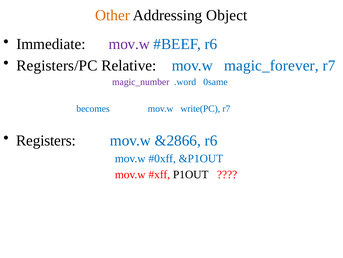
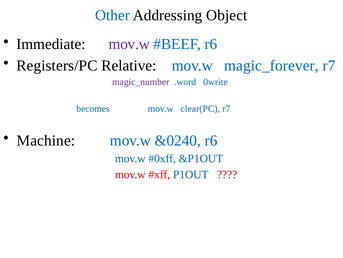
Other colour: orange -> blue
0same: 0same -> 0write
write(PC: write(PC -> clear(PC
Registers: Registers -> Machine
&2866: &2866 -> &0240
P1OUT colour: black -> blue
